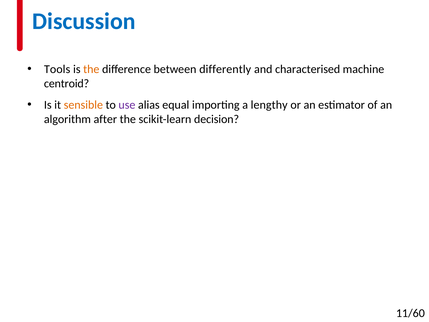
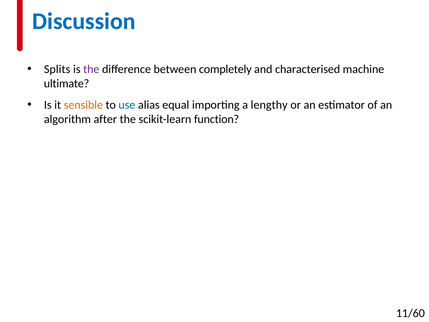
Tools: Tools -> Splits
the at (91, 69) colour: orange -> purple
differently: differently -> completely
centroid: centroid -> ultimate
use colour: purple -> blue
decision: decision -> function
